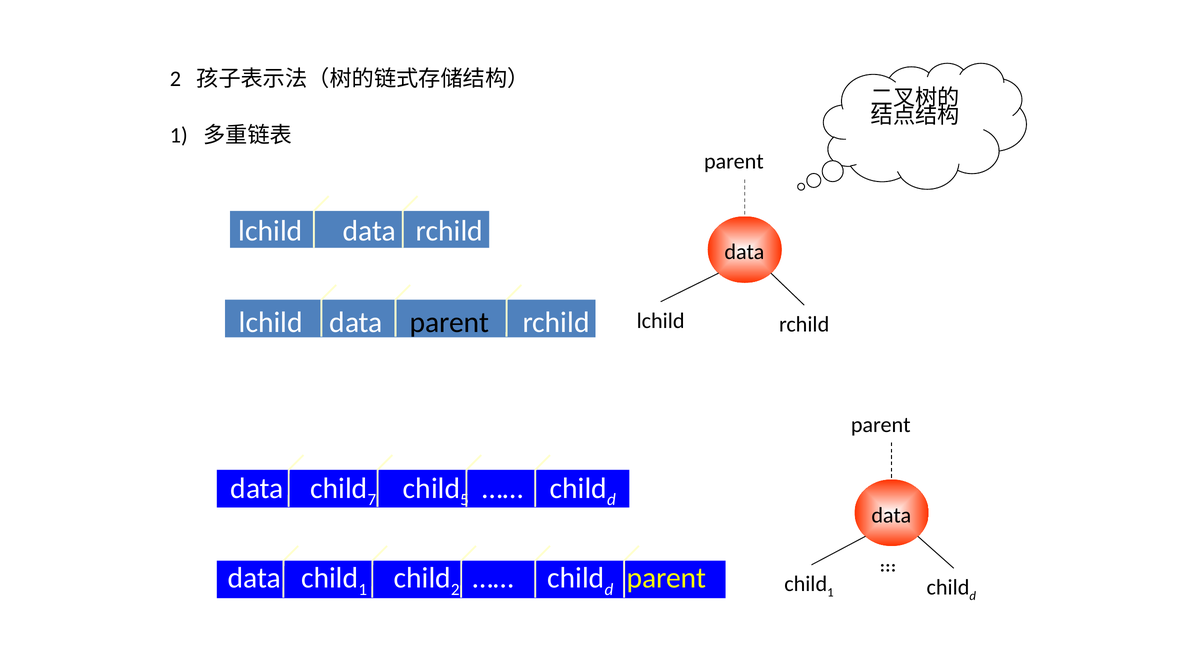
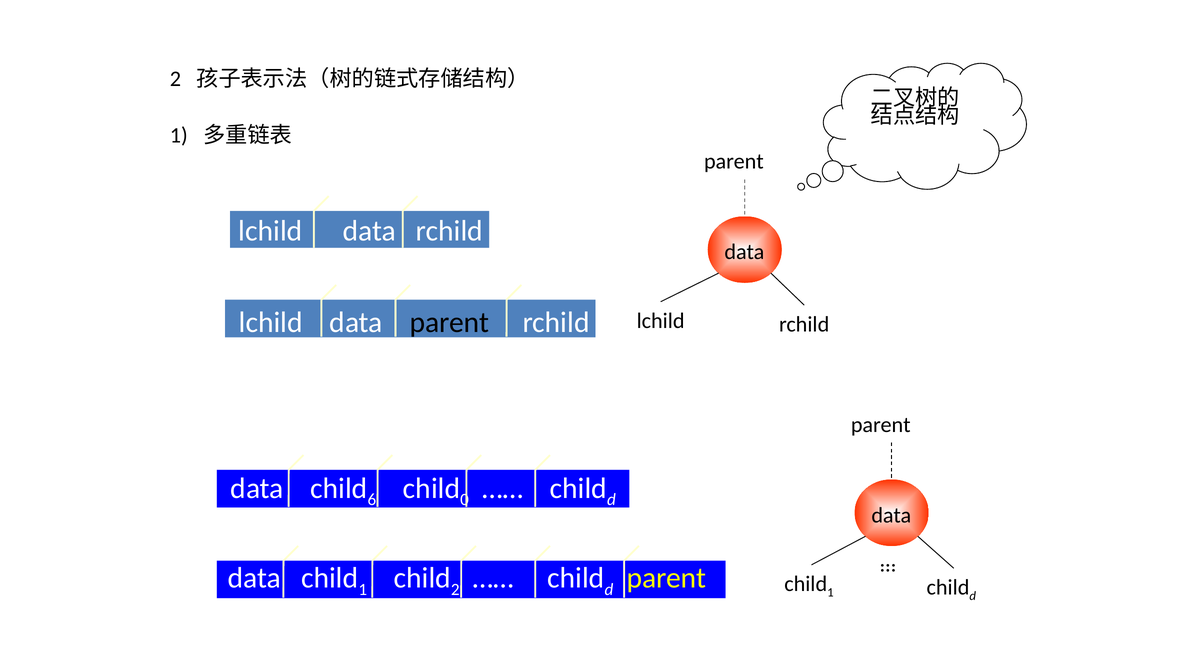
7: 7 -> 6
5: 5 -> 0
